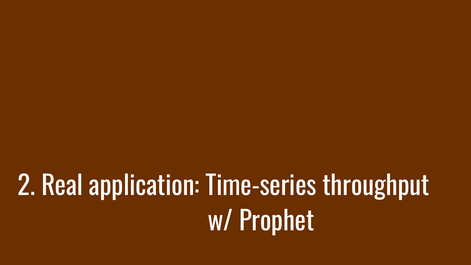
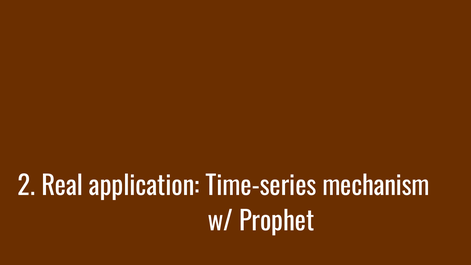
throughput: throughput -> mechanism
